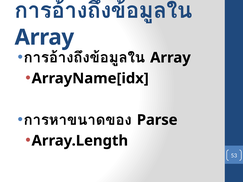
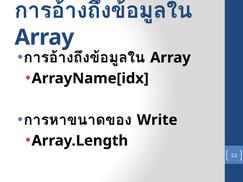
Parse: Parse -> Write
